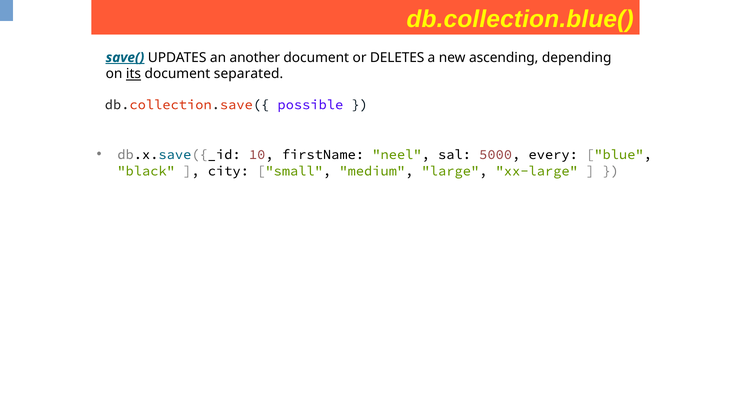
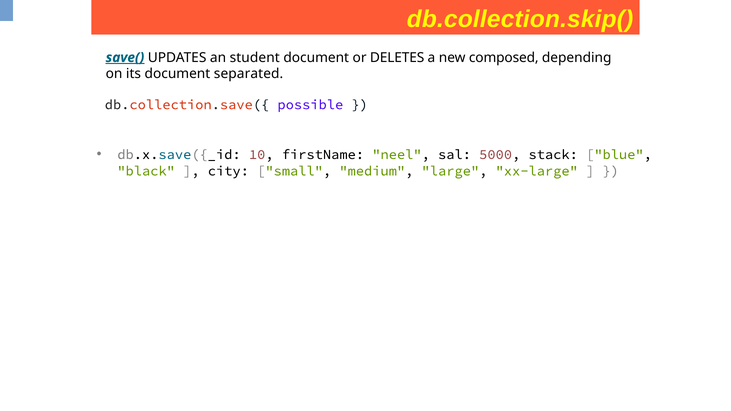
db.collection.blue(: db.collection.blue( -> db.collection.skip(
another: another -> student
ascending: ascending -> composed
its underline: present -> none
every: every -> stack
